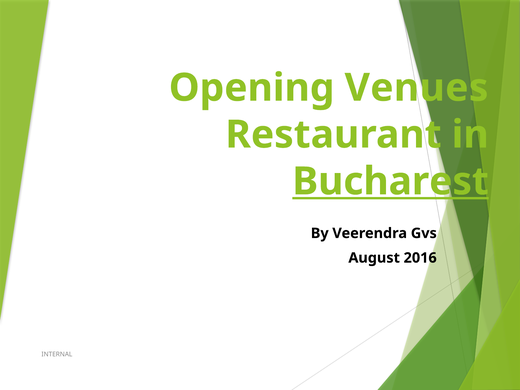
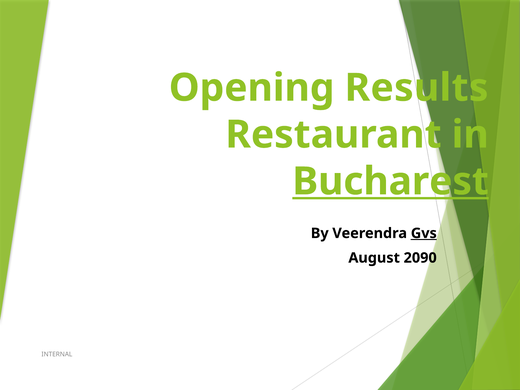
Venues: Venues -> Results
Gvs underline: none -> present
2016: 2016 -> 2090
